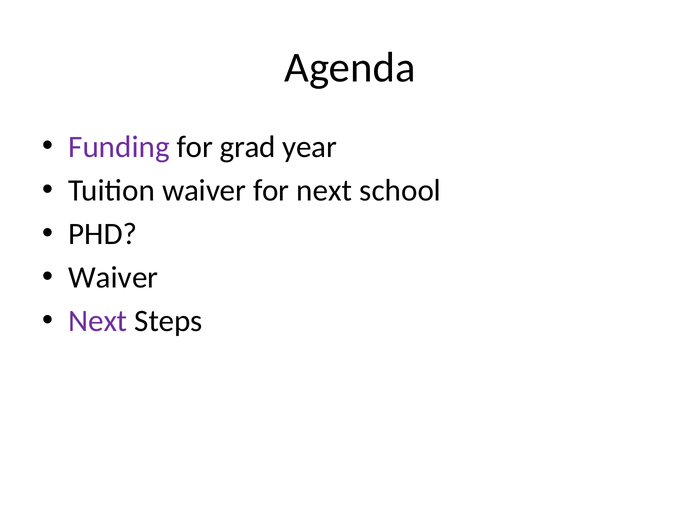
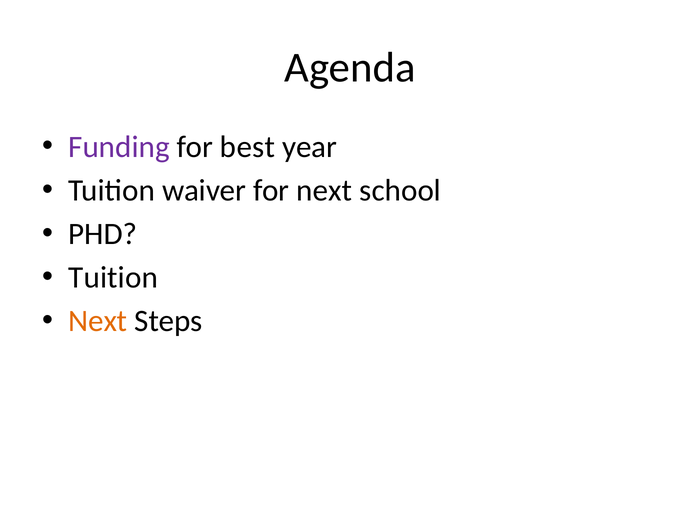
grad: grad -> best
Waiver at (113, 278): Waiver -> Tuition
Next at (98, 321) colour: purple -> orange
